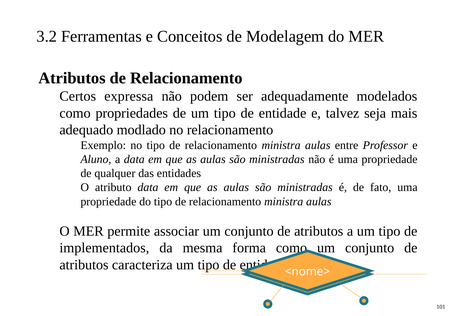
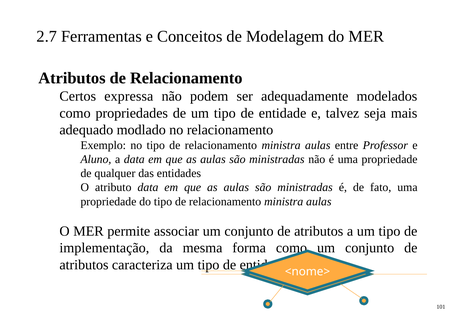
3.2: 3.2 -> 2.7
implementados: implementados -> implementação
